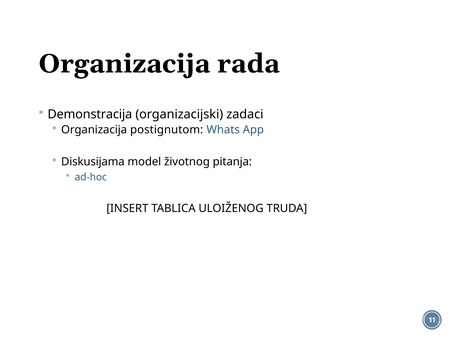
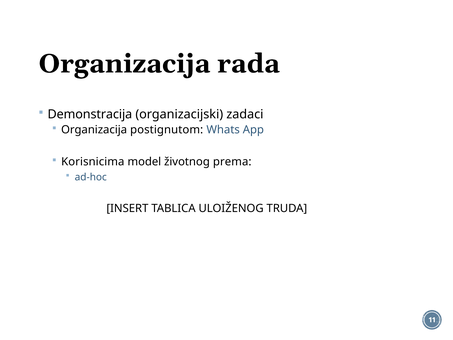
Diskusijama: Diskusijama -> Korisnicima
pitanja: pitanja -> prema
